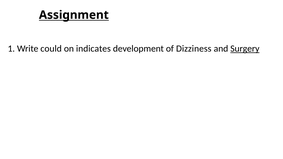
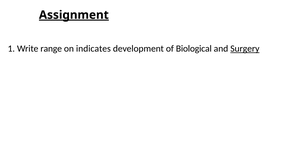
Assignment underline: none -> present
could: could -> range
Dizziness: Dizziness -> Biological
